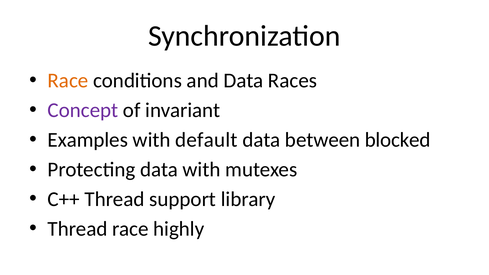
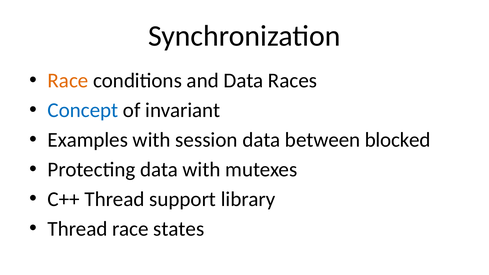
Сoncept colour: purple -> blue
default: default -> session
highly: highly -> states
